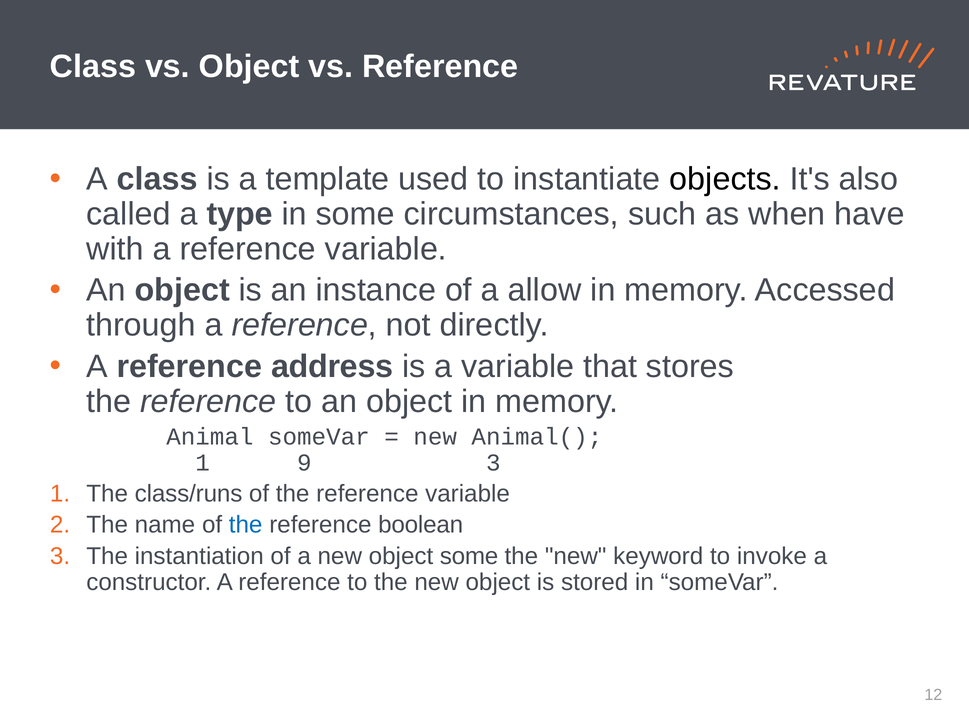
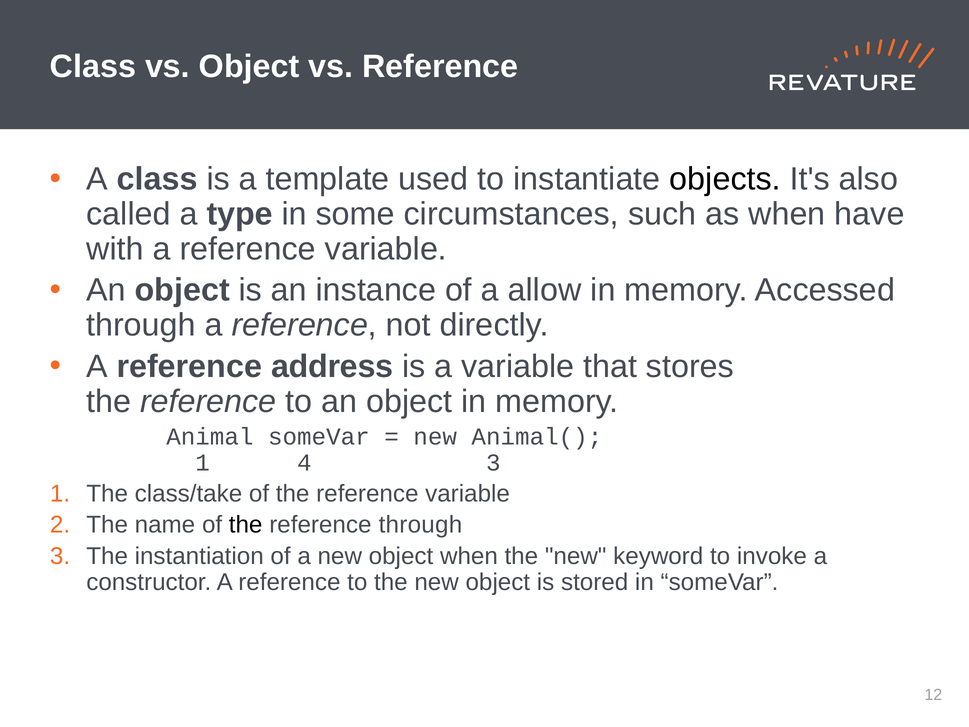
9: 9 -> 4
class/runs: class/runs -> class/take
the at (246, 525) colour: blue -> black
reference boolean: boolean -> through
object some: some -> when
